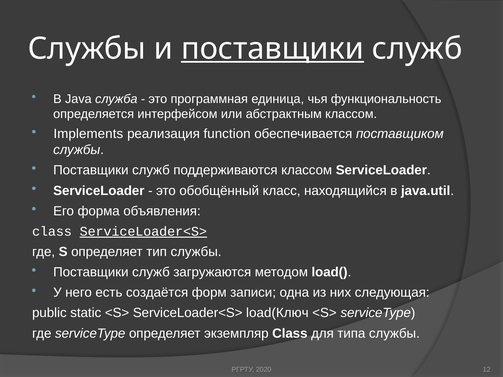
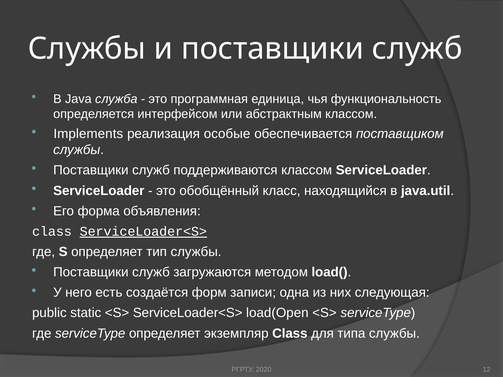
поставщики at (272, 49) underline: present -> none
function: function -> особые
load(Ключ: load(Ключ -> load(Open
